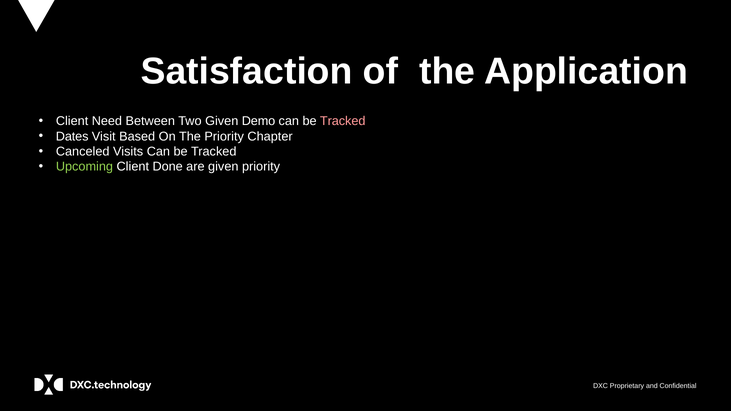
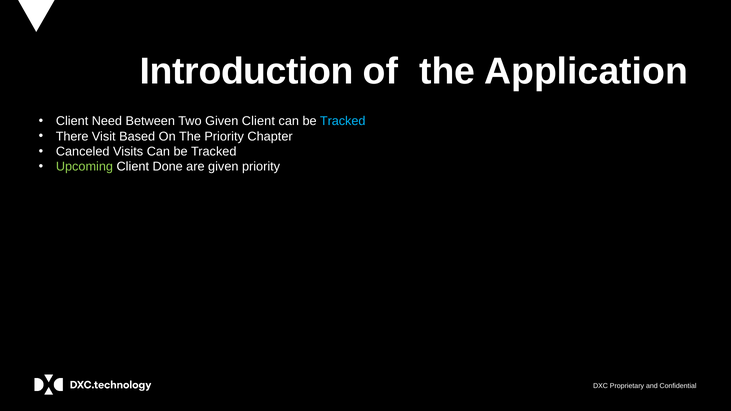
Satisfaction: Satisfaction -> Introduction
Given Demo: Demo -> Client
Tracked at (343, 121) colour: pink -> light blue
Dates: Dates -> There
